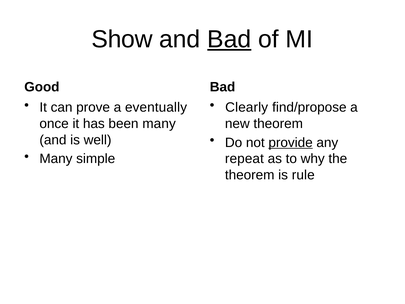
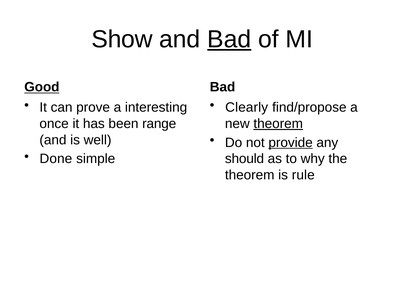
Good underline: none -> present
eventually: eventually -> interesting
been many: many -> range
theorem at (278, 124) underline: none -> present
Many at (56, 159): Many -> Done
repeat: repeat -> should
